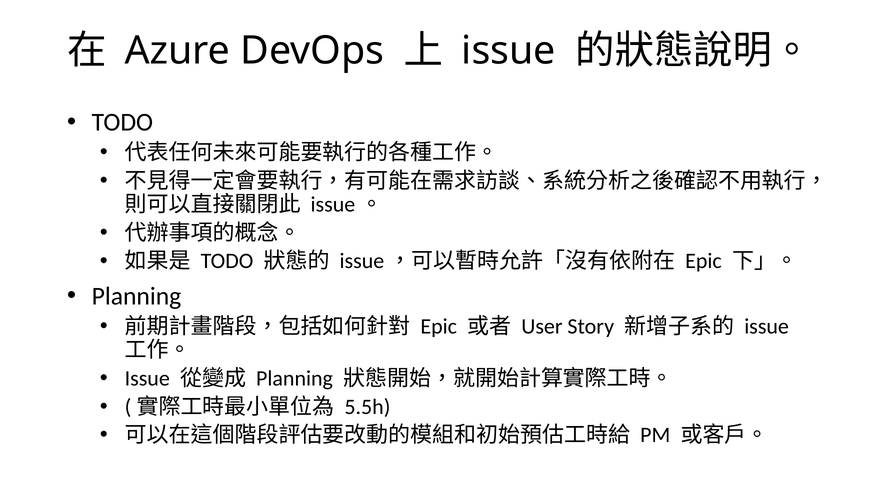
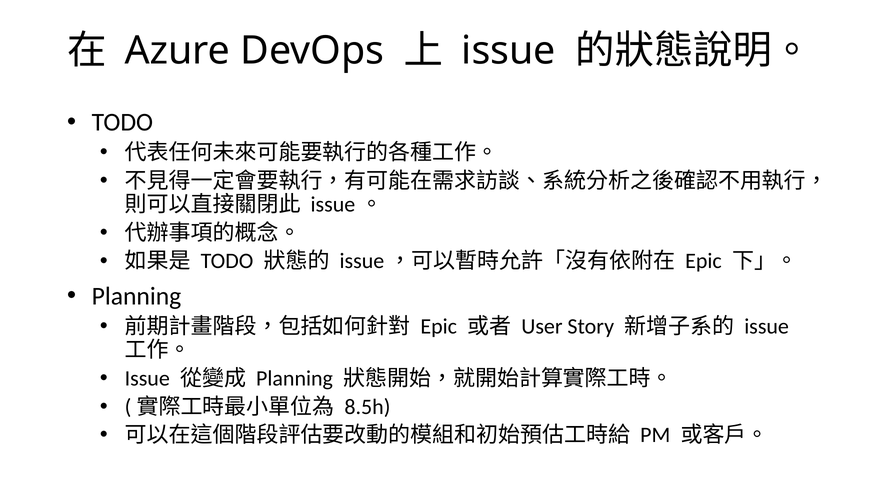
5.5h: 5.5h -> 8.5h
